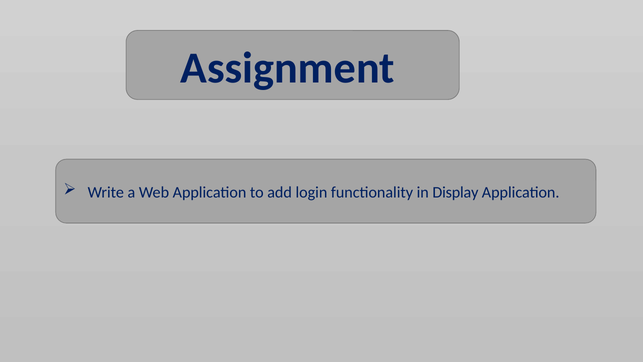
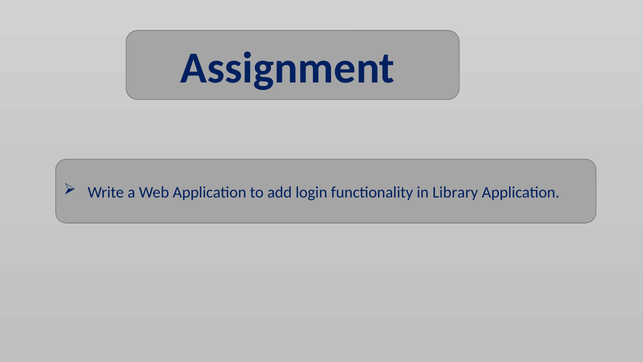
Display: Display -> Library
